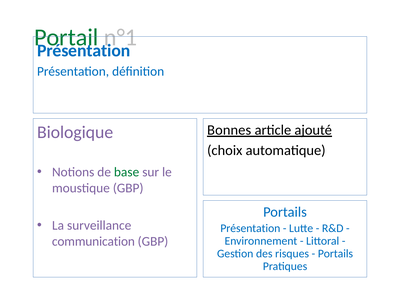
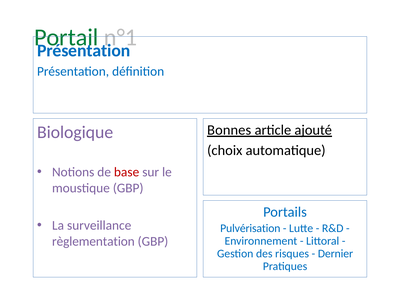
base colour: green -> red
Présentation at (250, 228): Présentation -> Pulvérisation
communication: communication -> règlementation
Portails at (335, 254): Portails -> Dernier
